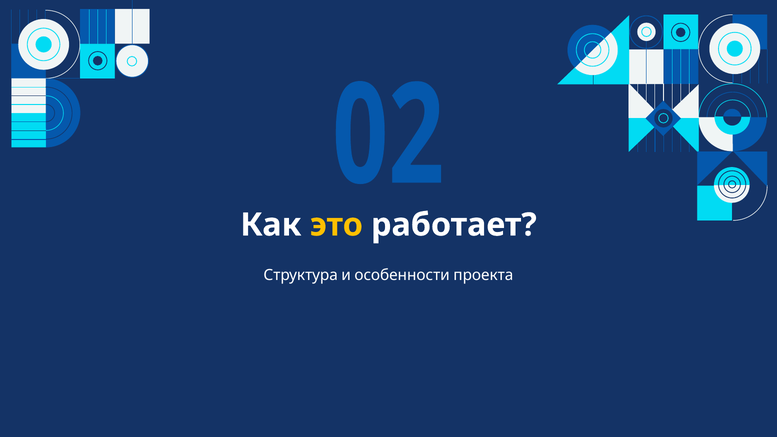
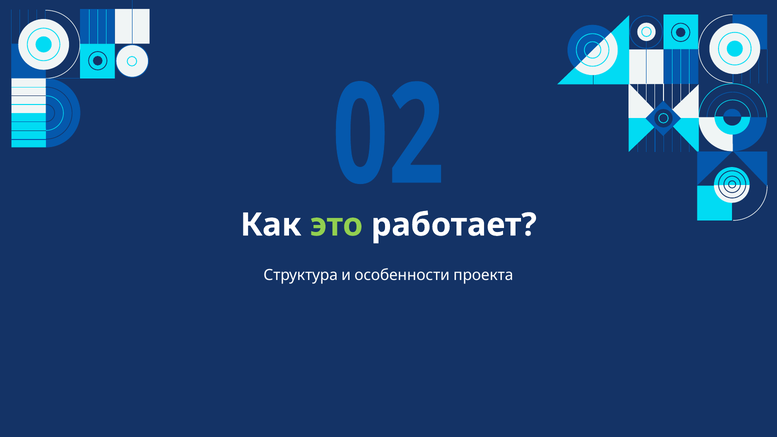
это colour: yellow -> light green
